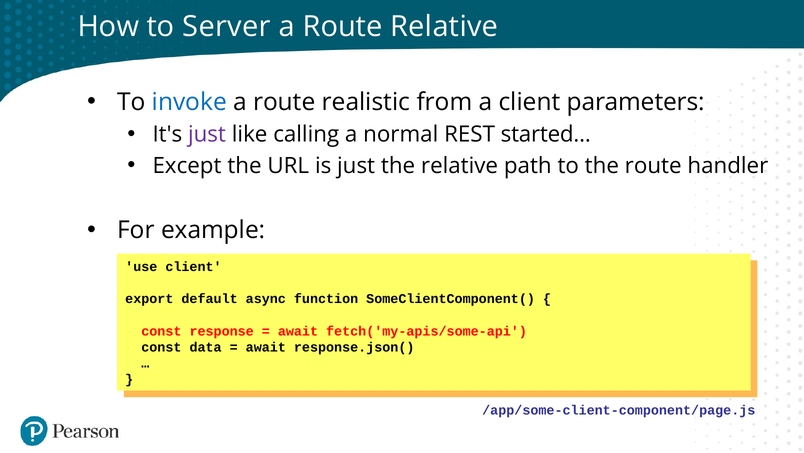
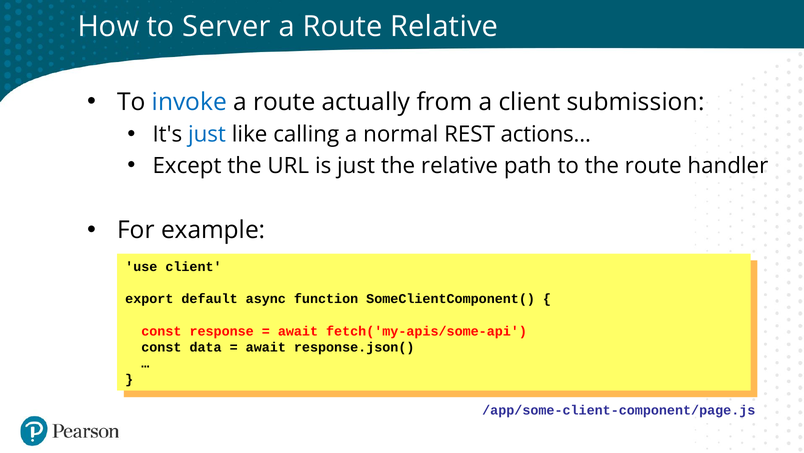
realistic: realistic -> actually
parameters: parameters -> submission
just at (207, 134) colour: purple -> blue
started…: started… -> actions…
